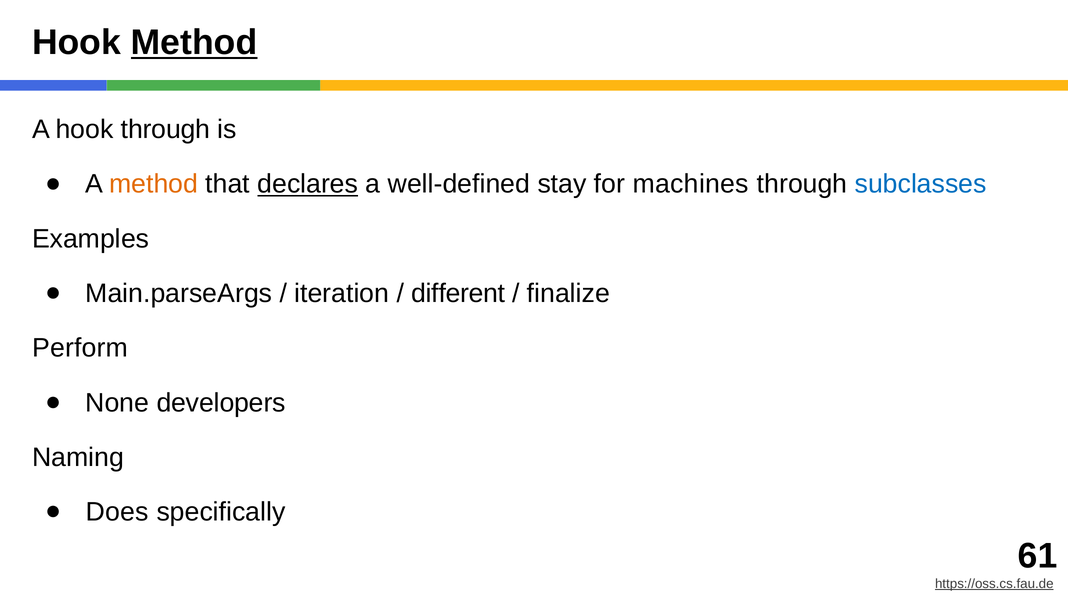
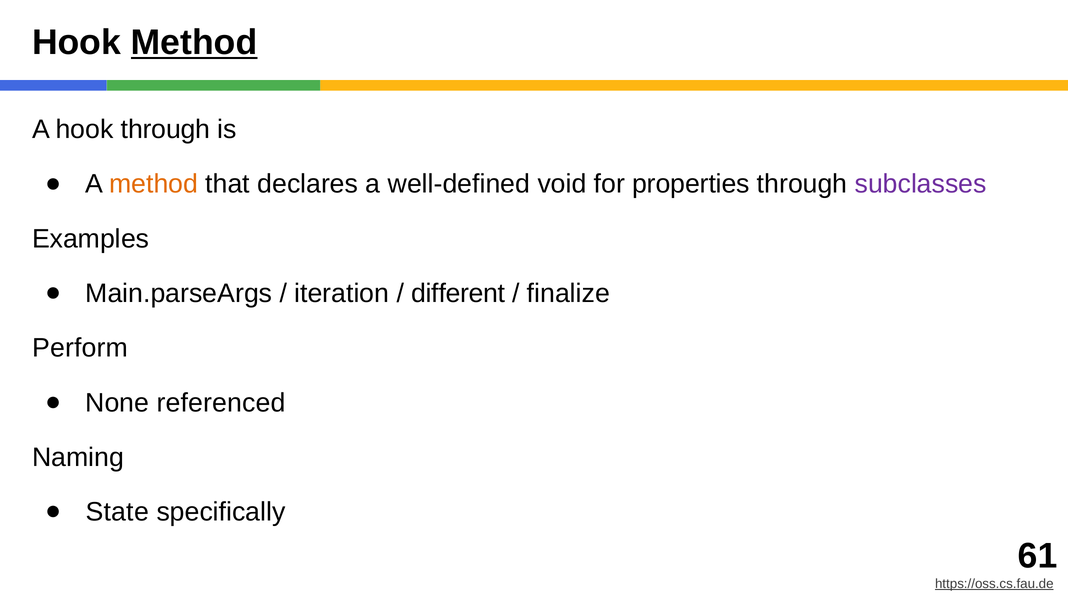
declares underline: present -> none
stay: stay -> void
machines: machines -> properties
subclasses colour: blue -> purple
developers: developers -> referenced
Does: Does -> State
